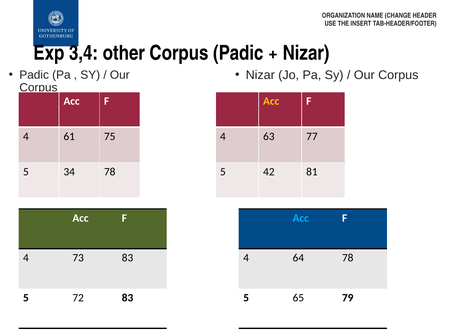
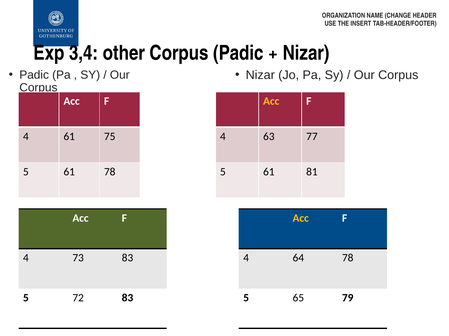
34 at (69, 172): 34 -> 61
42 at (269, 172): 42 -> 61
Acc at (301, 219) colour: light blue -> yellow
